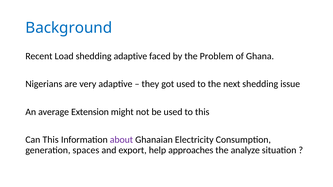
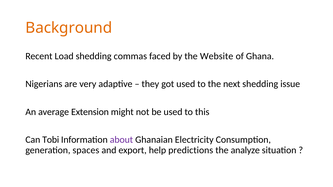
Background colour: blue -> orange
shedding adaptive: adaptive -> commas
Problem: Problem -> Website
Can This: This -> Tobi
approaches: approaches -> predictions
